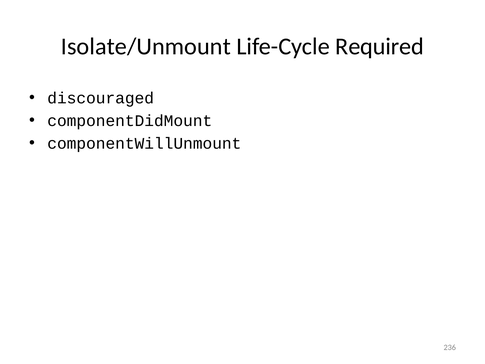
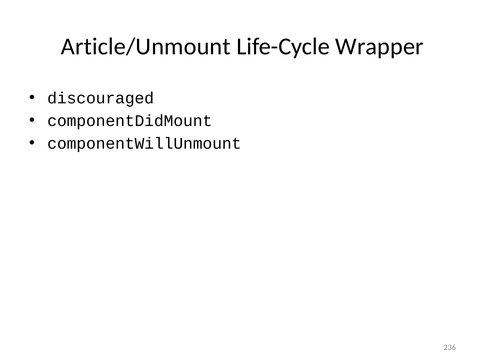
Isolate/Unmount: Isolate/Unmount -> Article/Unmount
Required: Required -> Wrapper
